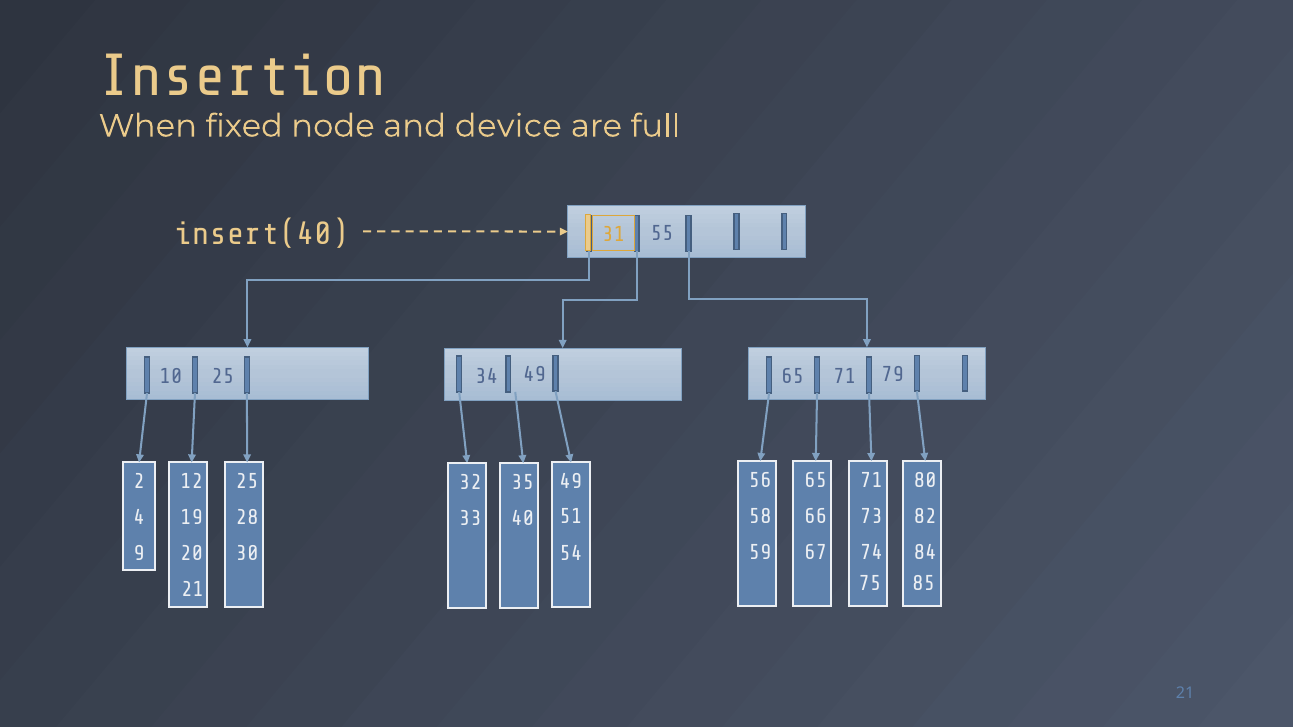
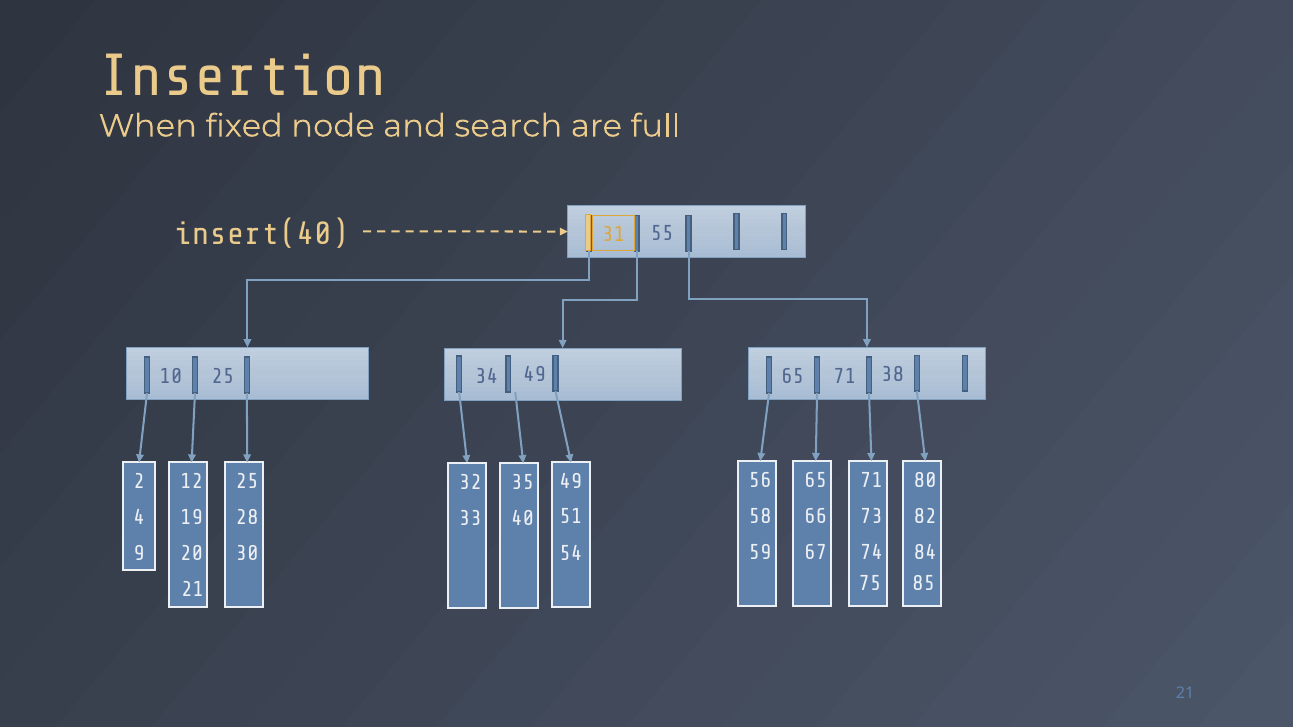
device: device -> search
79: 79 -> 38
